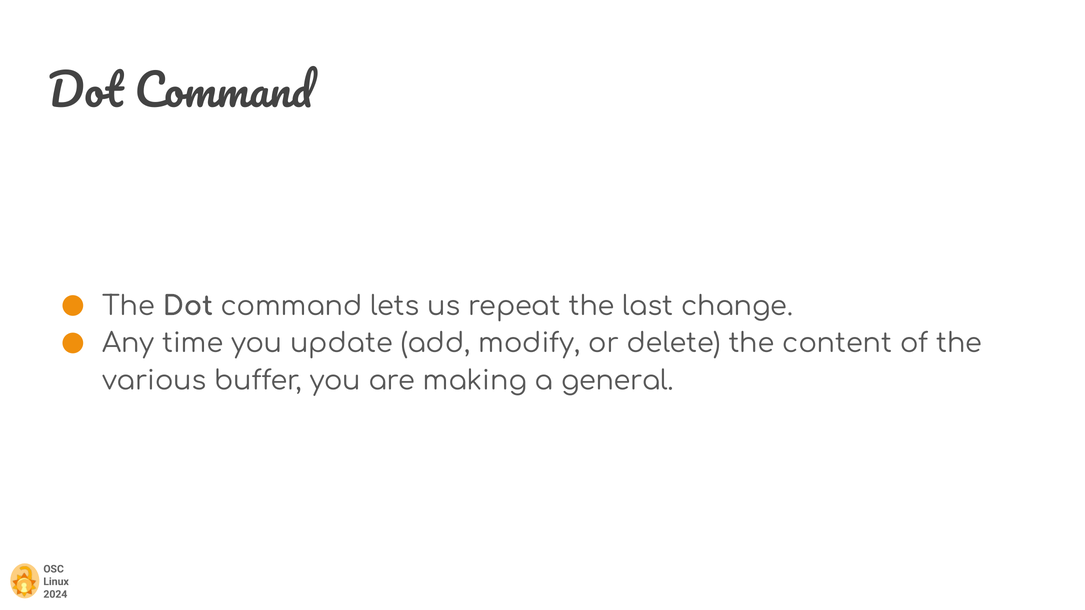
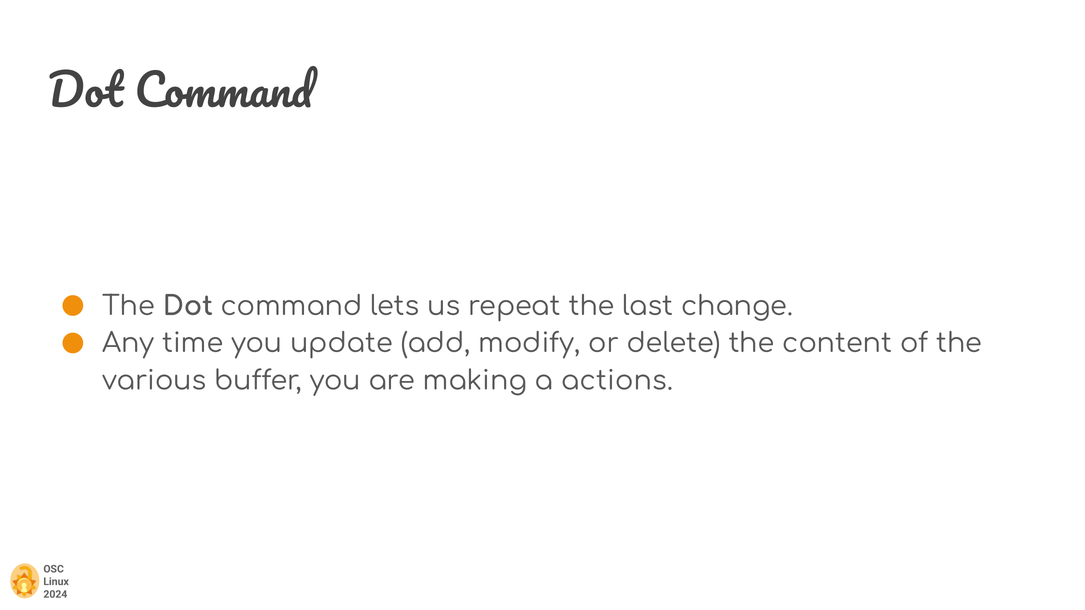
general: general -> actions
